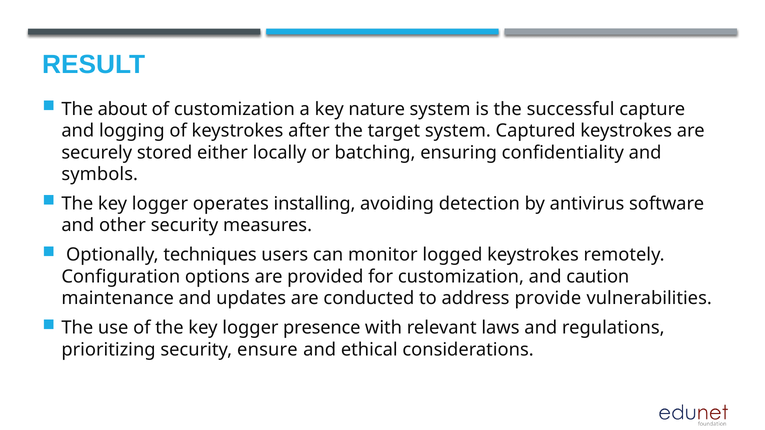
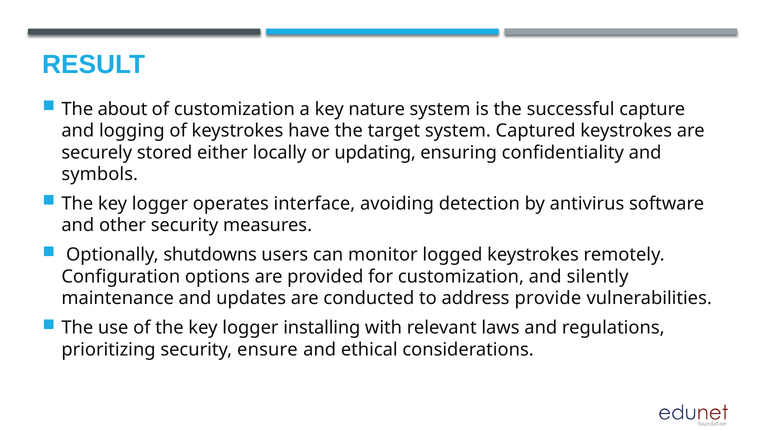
after: after -> have
batching: batching -> updating
installing: installing -> interface
techniques: techniques -> shutdowns
caution: caution -> silently
presence: presence -> installing
